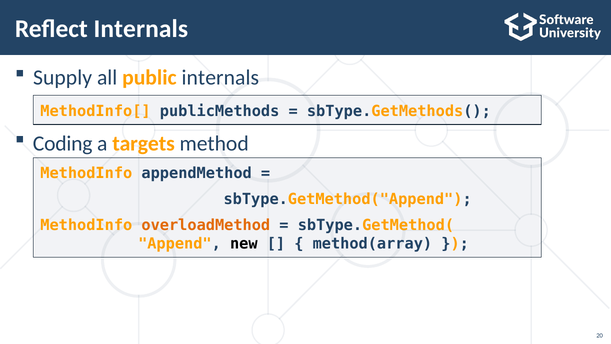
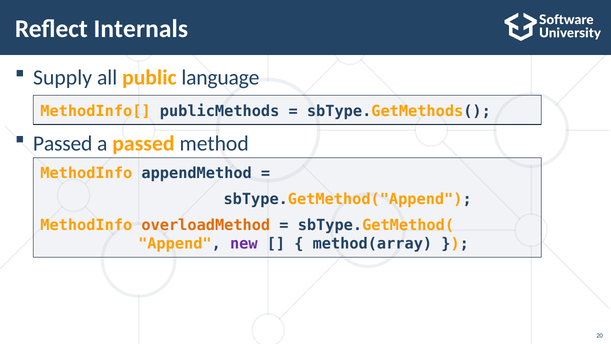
public internals: internals -> language
Coding at (63, 143): Coding -> Passed
a targets: targets -> passed
new colour: black -> purple
